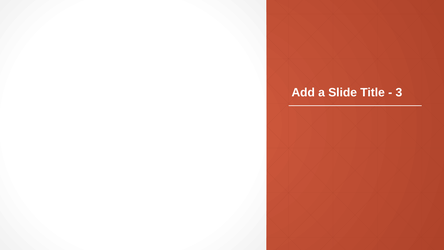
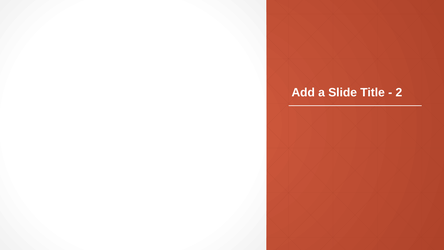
3: 3 -> 2
